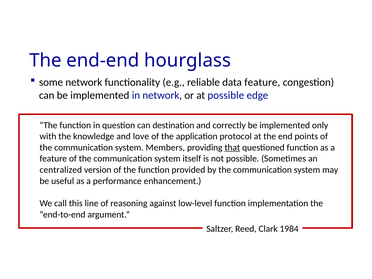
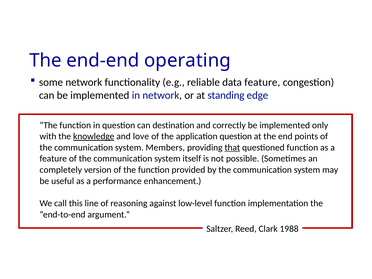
hourglass: hourglass -> operating
at possible: possible -> standing
knowledge underline: none -> present
application protocol: protocol -> question
centralized: centralized -> completely
1984: 1984 -> 1988
